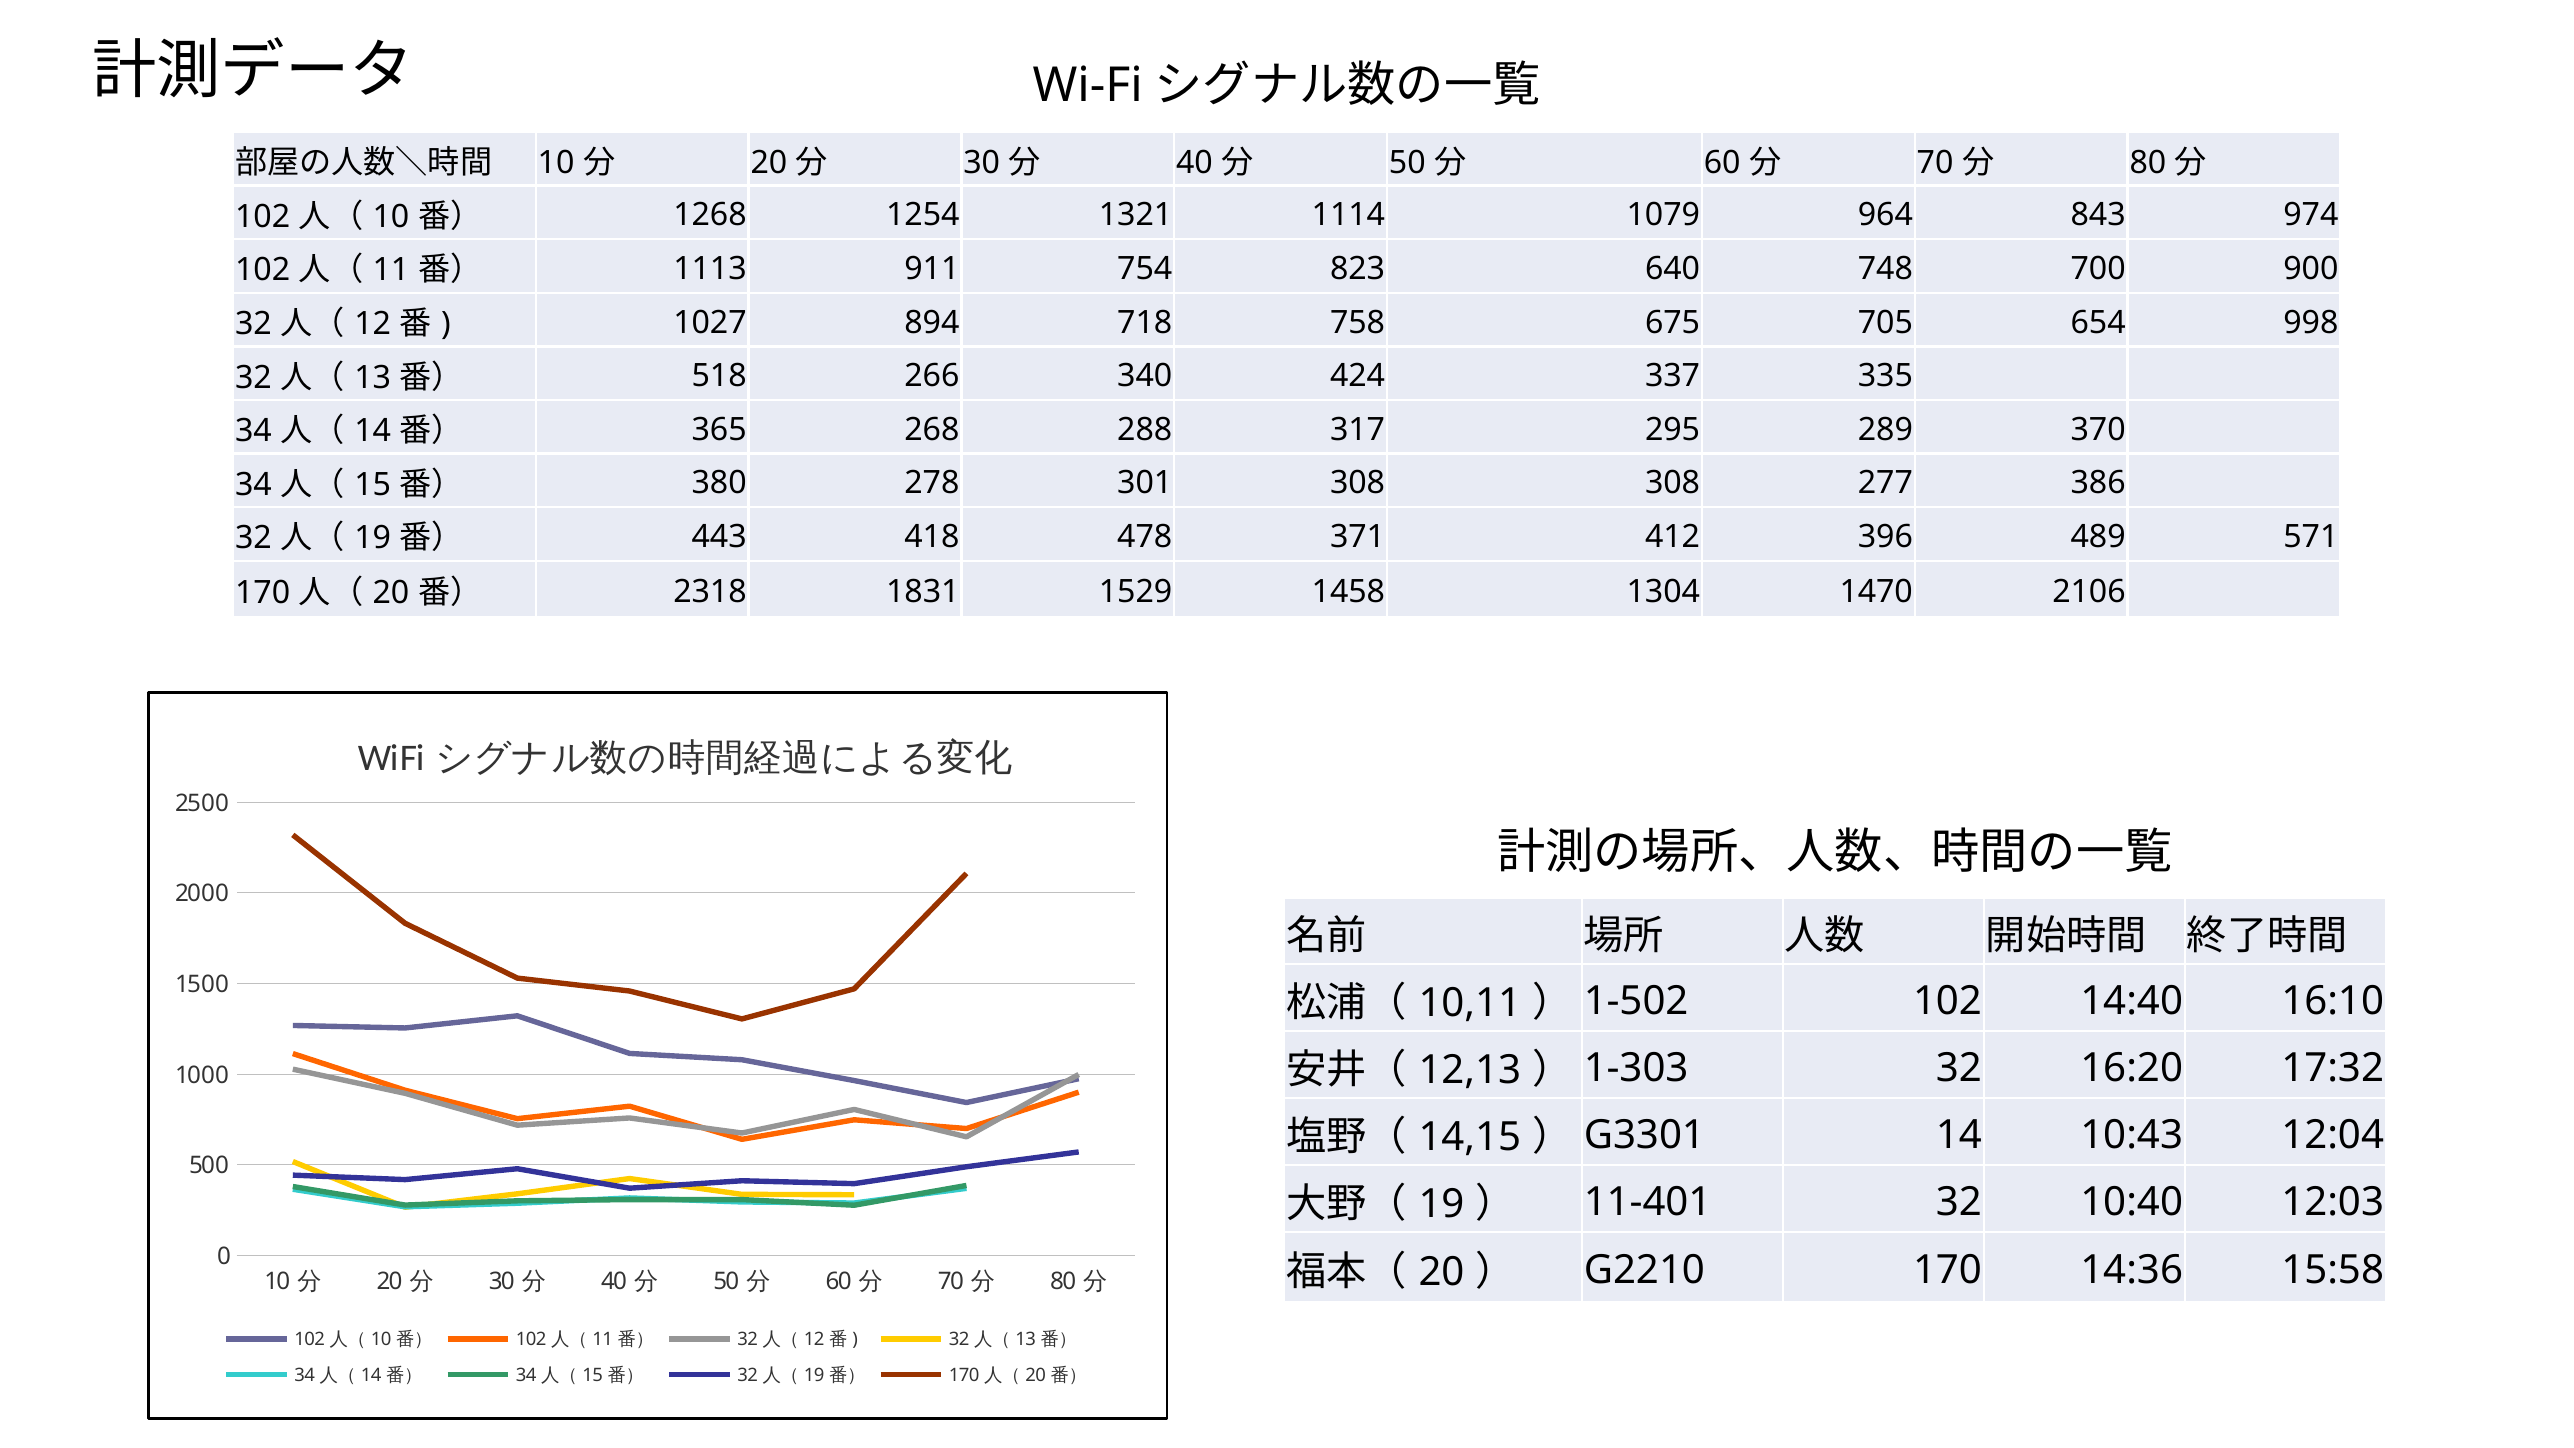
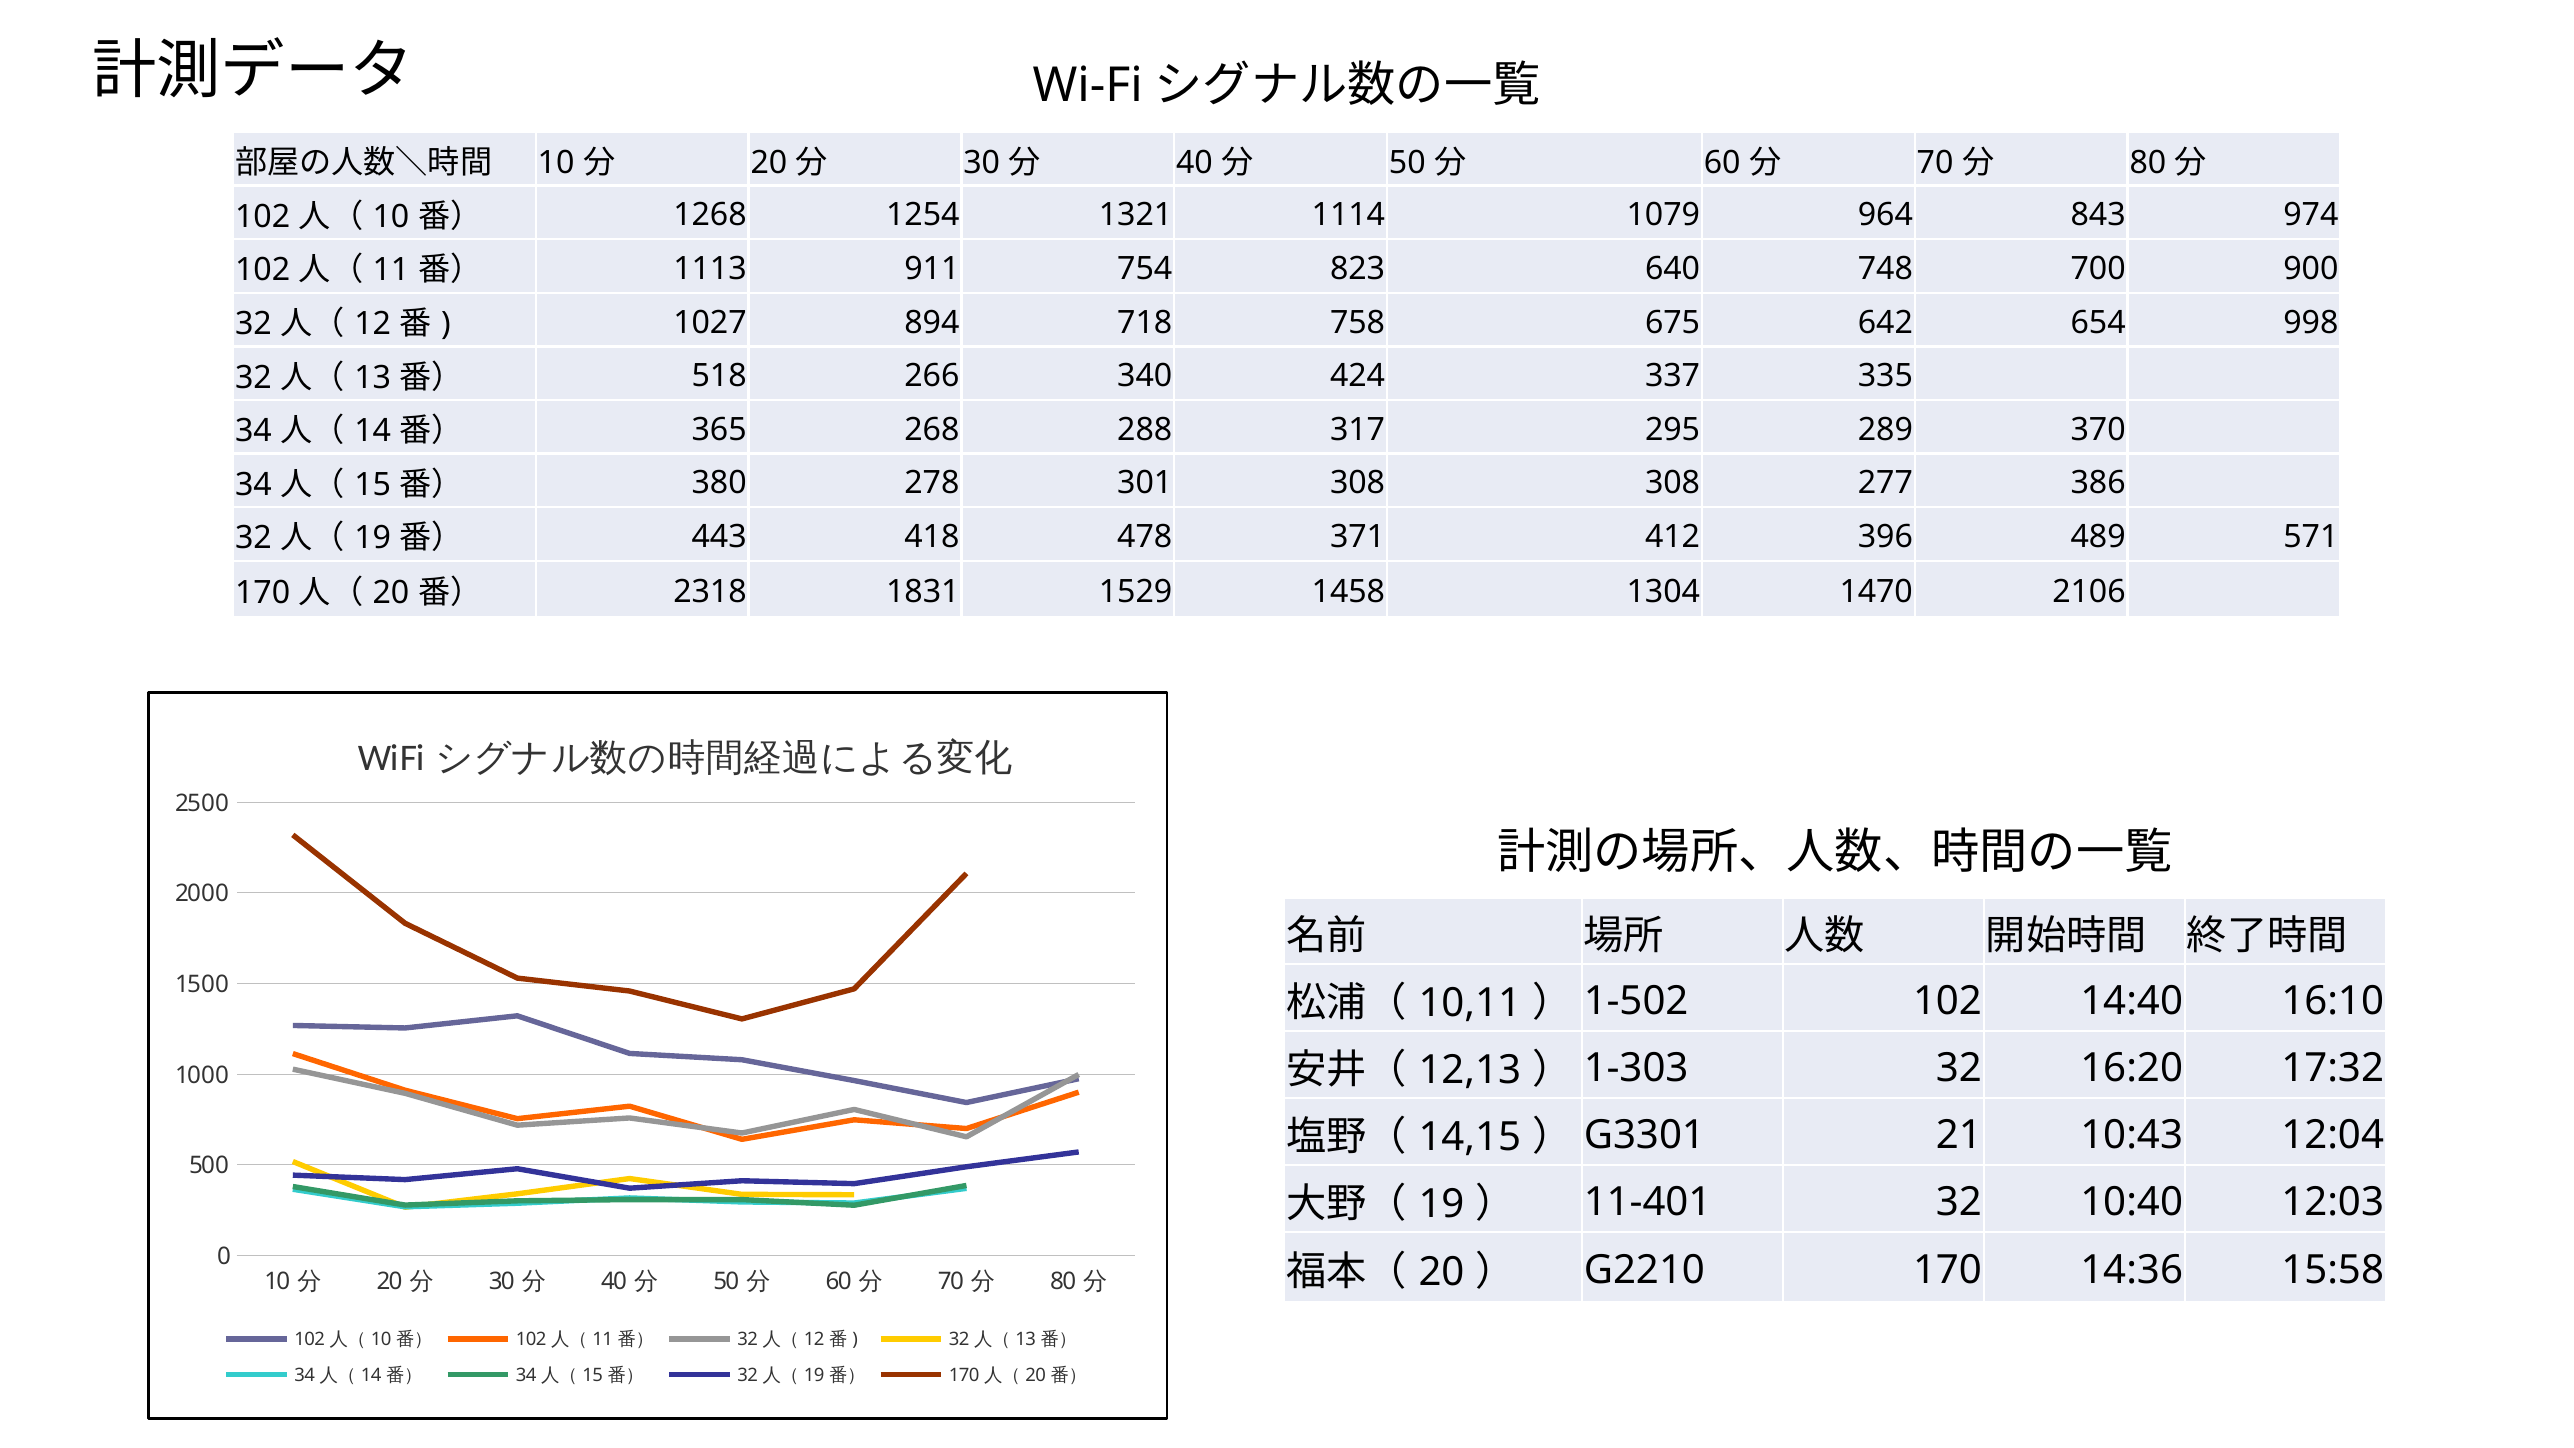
705: 705 -> 642
G3301 14: 14 -> 21
